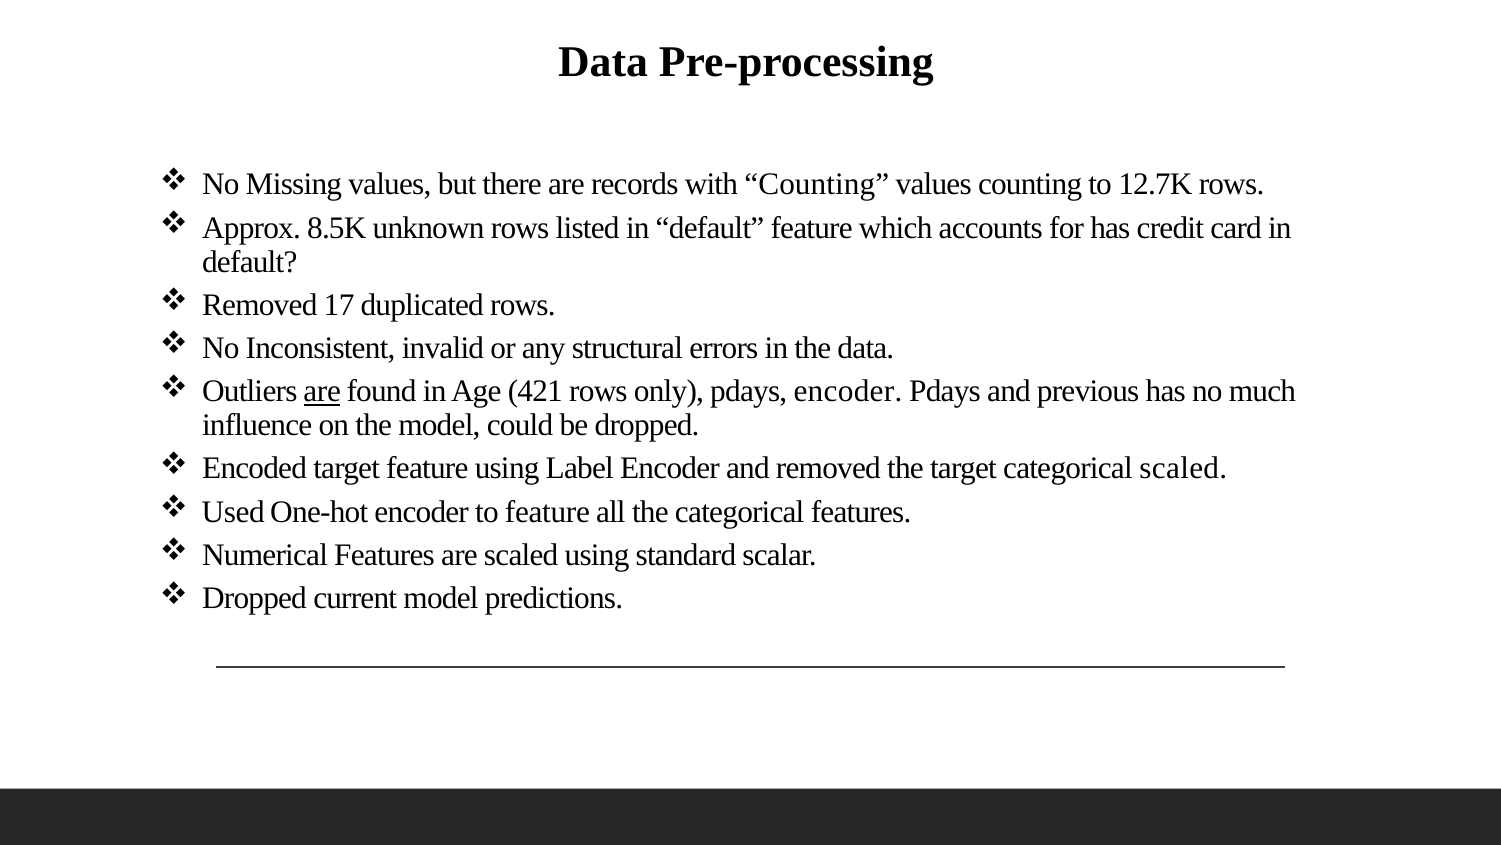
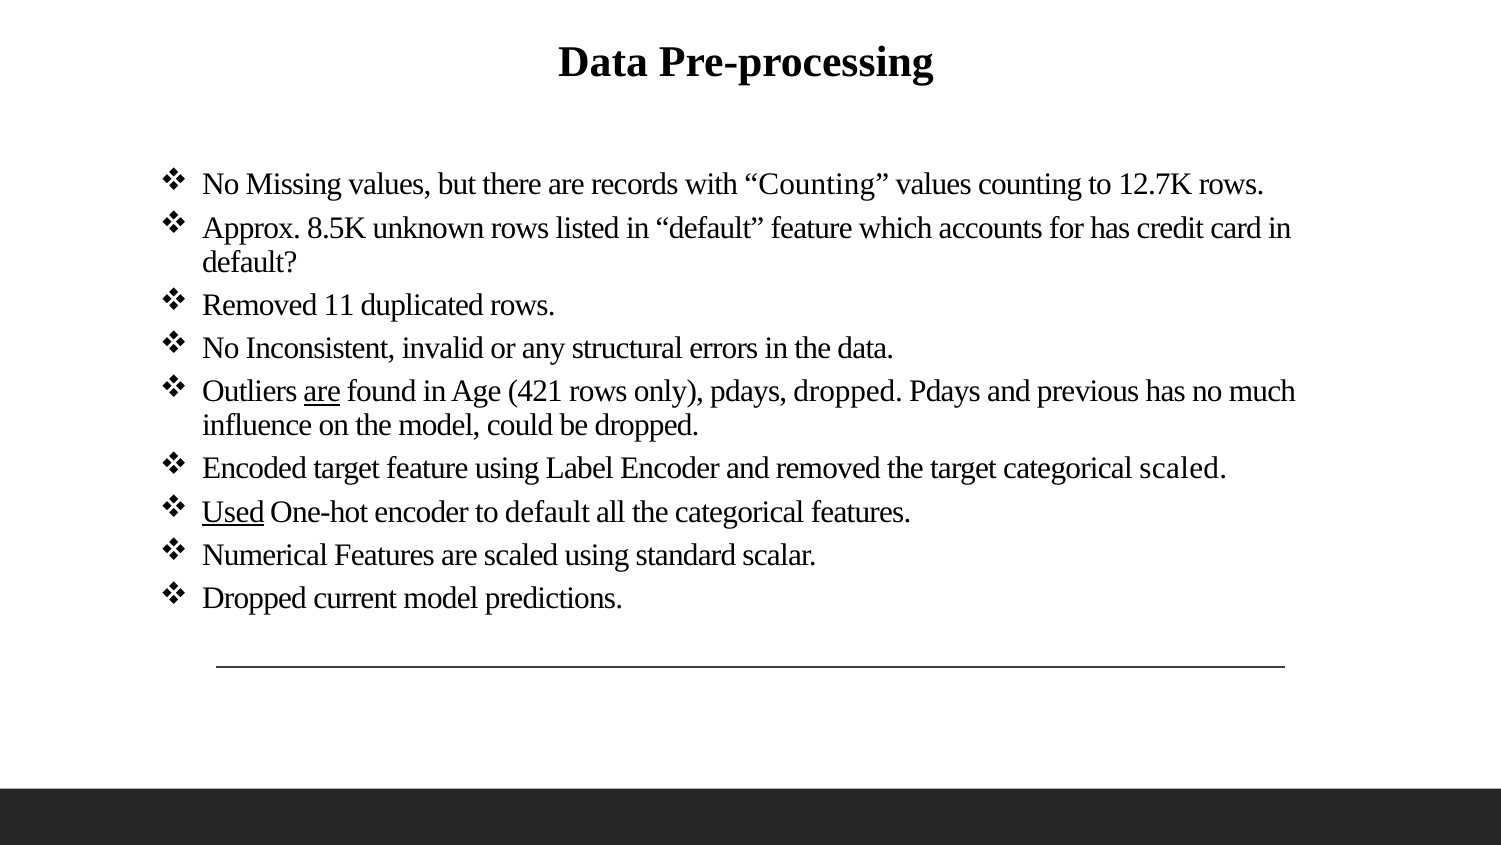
17: 17 -> 11
pdays encoder: encoder -> dropped
Used underline: none -> present
to feature: feature -> default
